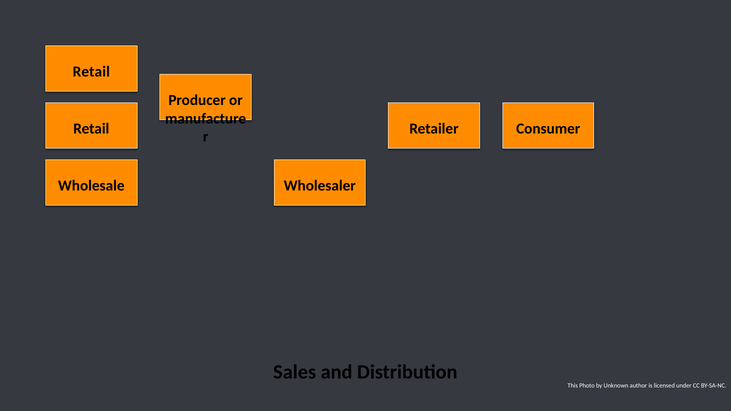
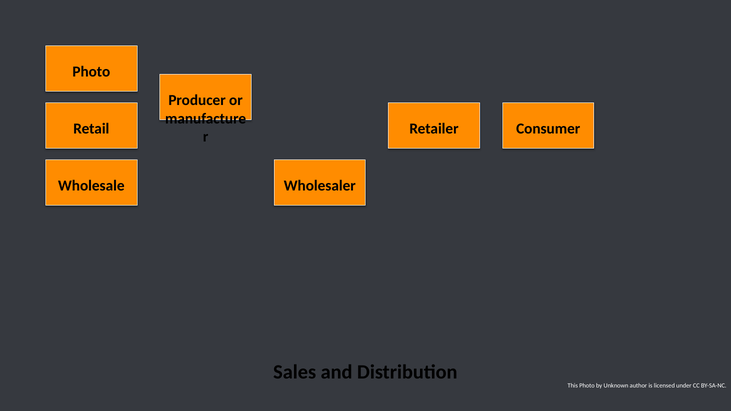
Retail at (91, 72): Retail -> Photo
